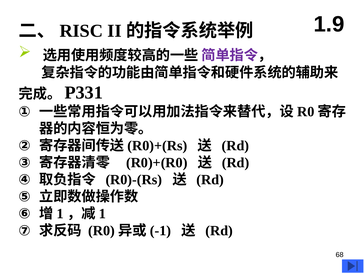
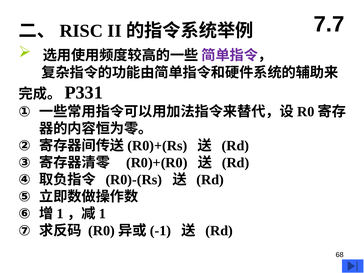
1.9: 1.9 -> 7.7
